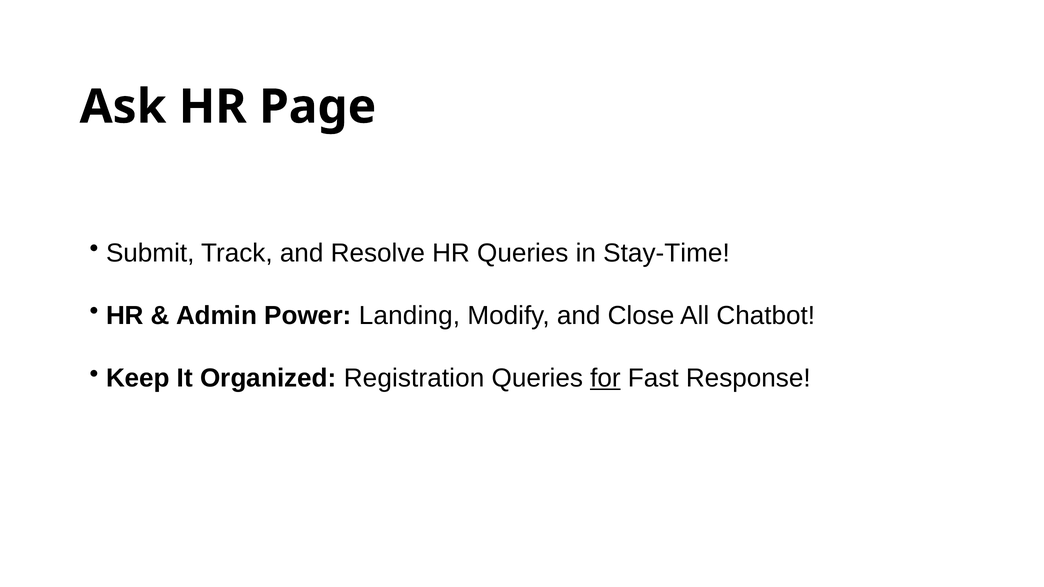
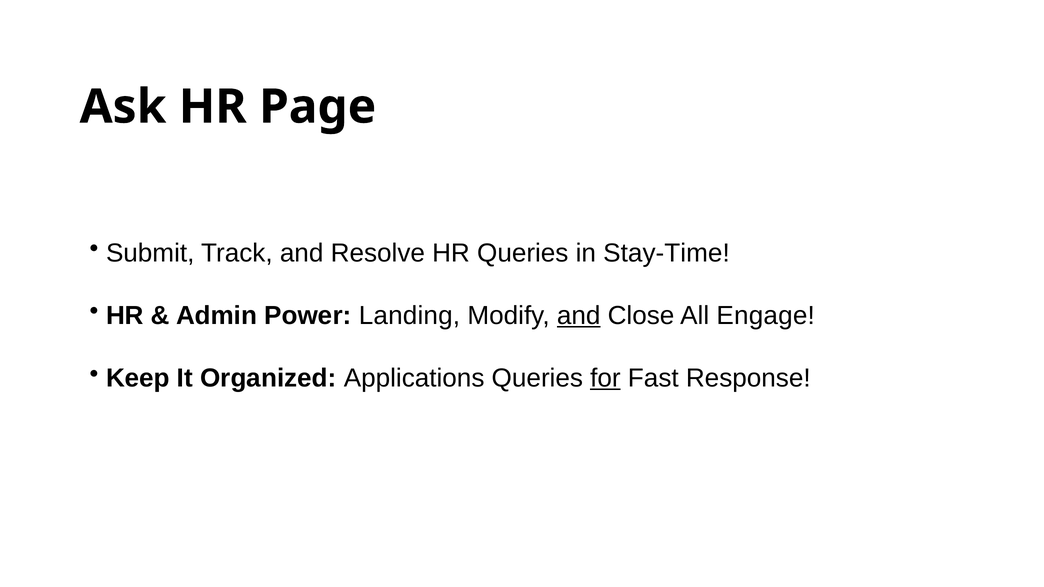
and at (579, 316) underline: none -> present
Chatbot: Chatbot -> Engage
Registration: Registration -> Applications
